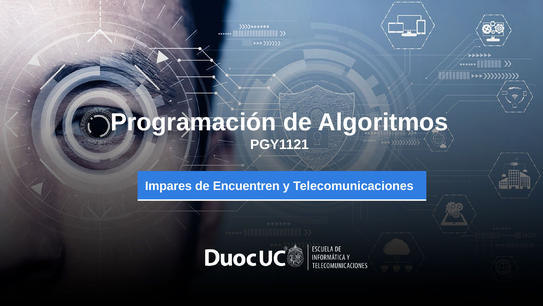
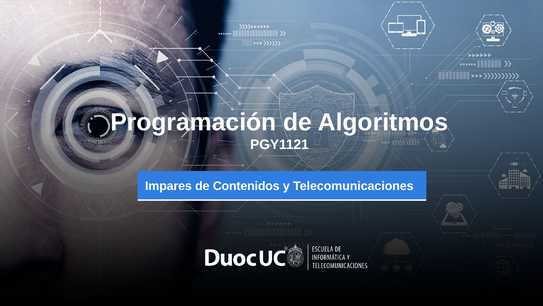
Encuentren: Encuentren -> Contenidos
